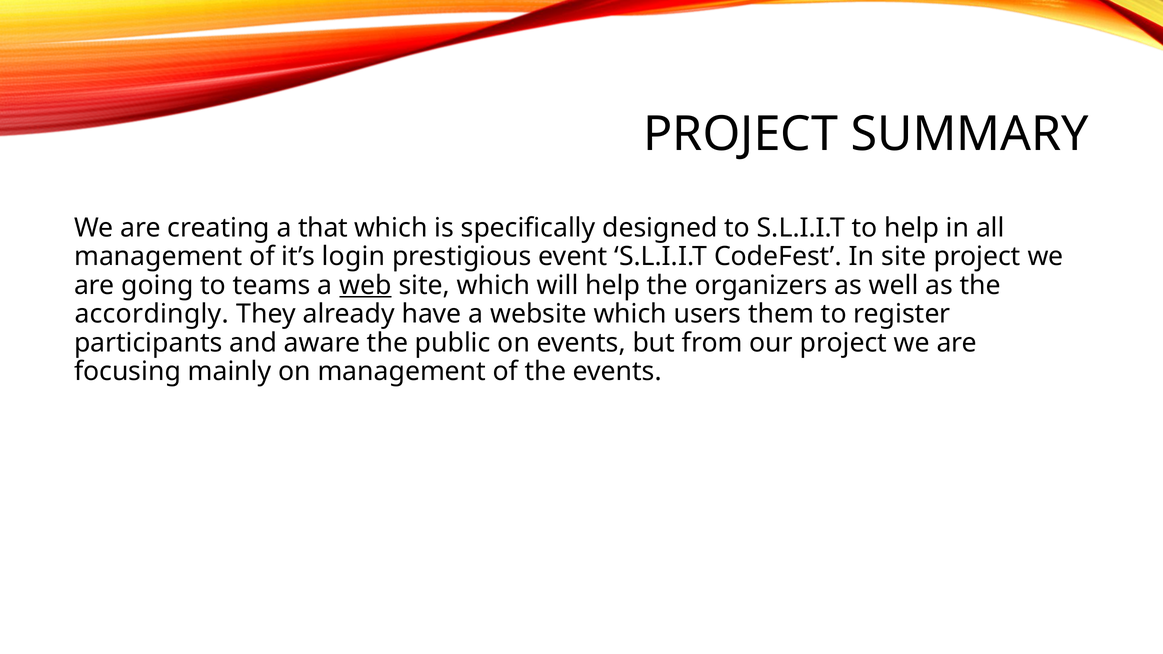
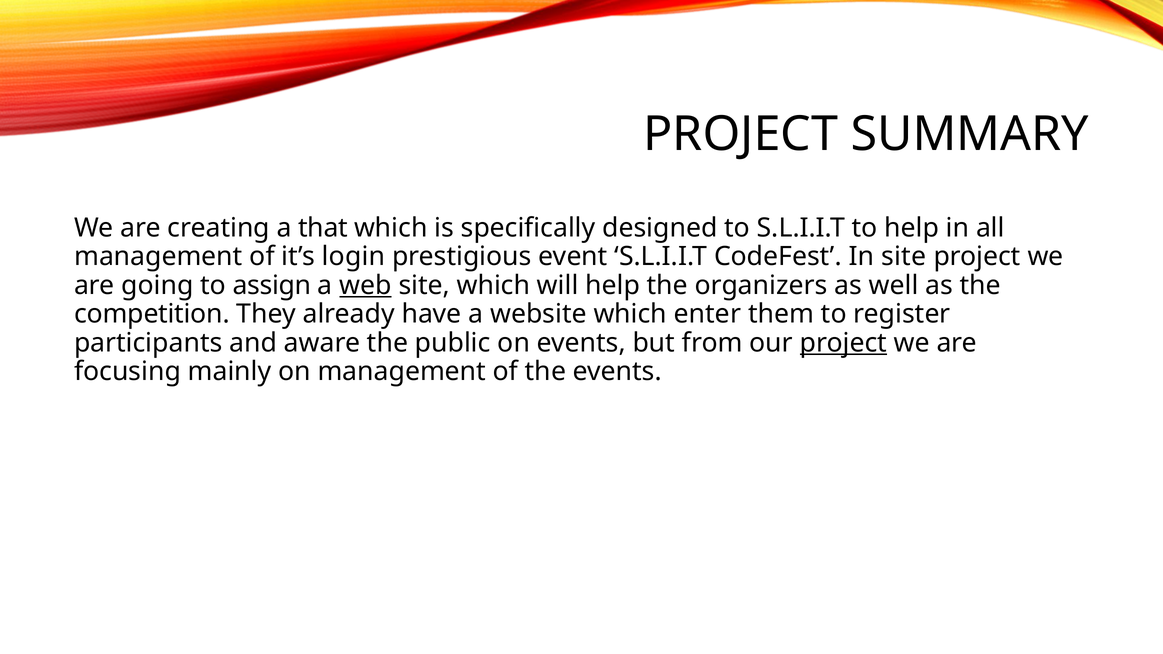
teams: teams -> assign
accordingly: accordingly -> competition
users: users -> enter
project at (843, 343) underline: none -> present
